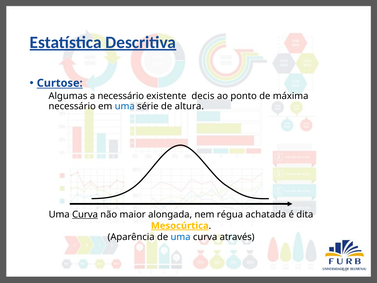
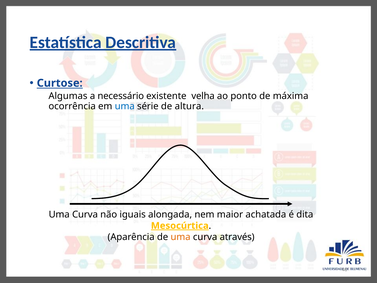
decis: decis -> velha
necessário at (72, 106): necessário -> ocorrência
Curva at (85, 214) underline: present -> none
maior: maior -> iguais
régua: régua -> maior
uma at (181, 237) colour: blue -> orange
